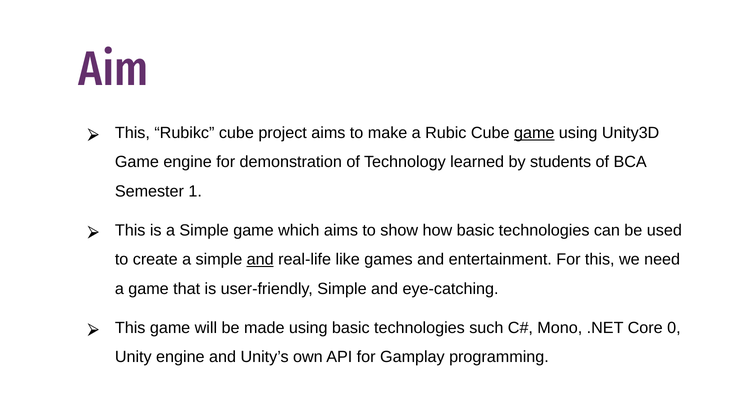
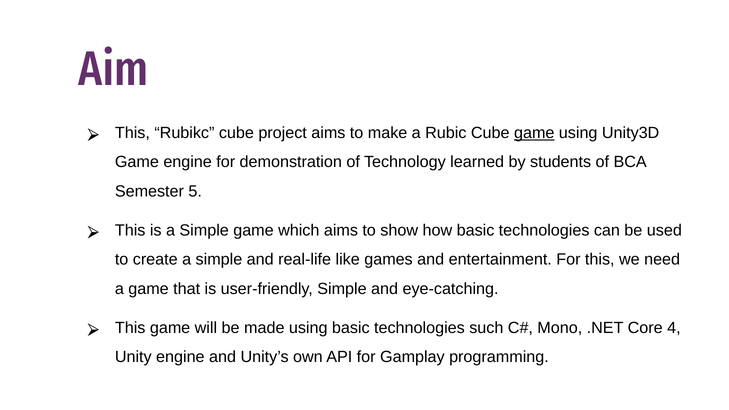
1: 1 -> 5
and at (260, 260) underline: present -> none
0: 0 -> 4
